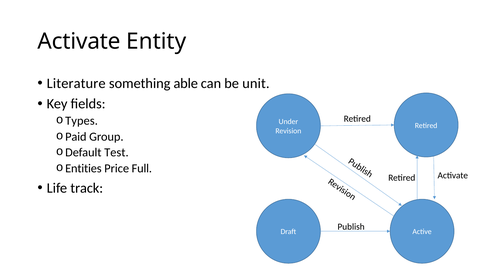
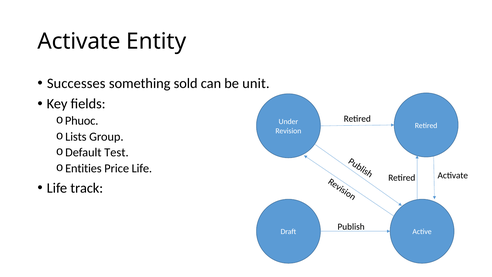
Literature: Literature -> Successes
able: able -> sold
Types: Types -> Phuoc
Paid: Paid -> Lists
Price Full: Full -> Life
